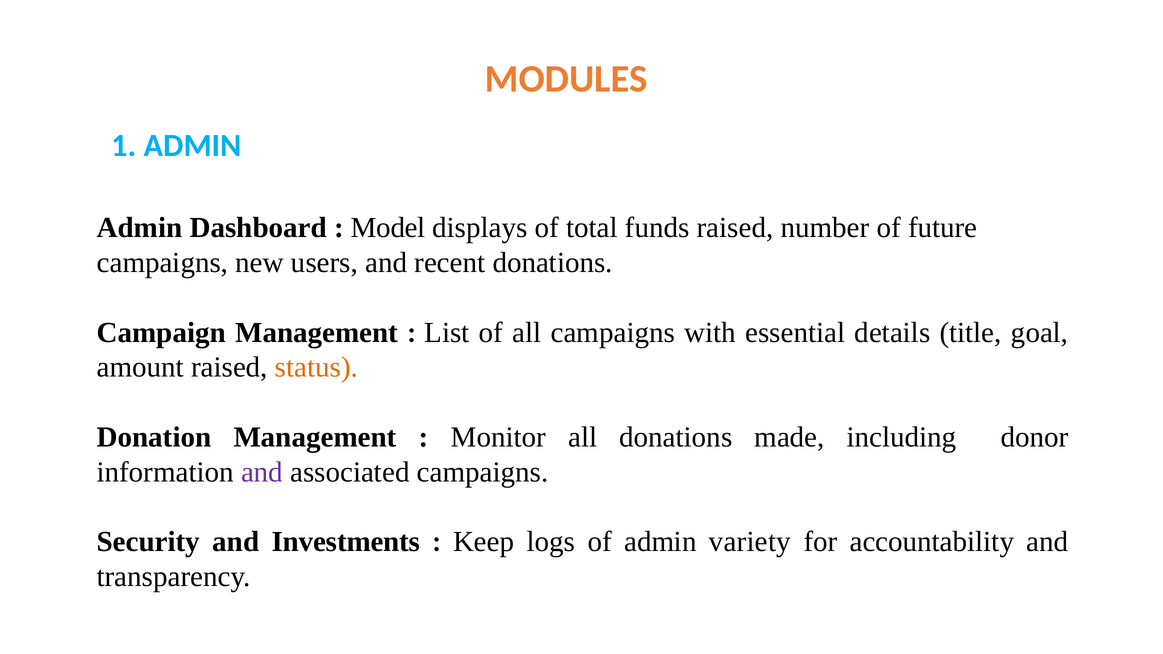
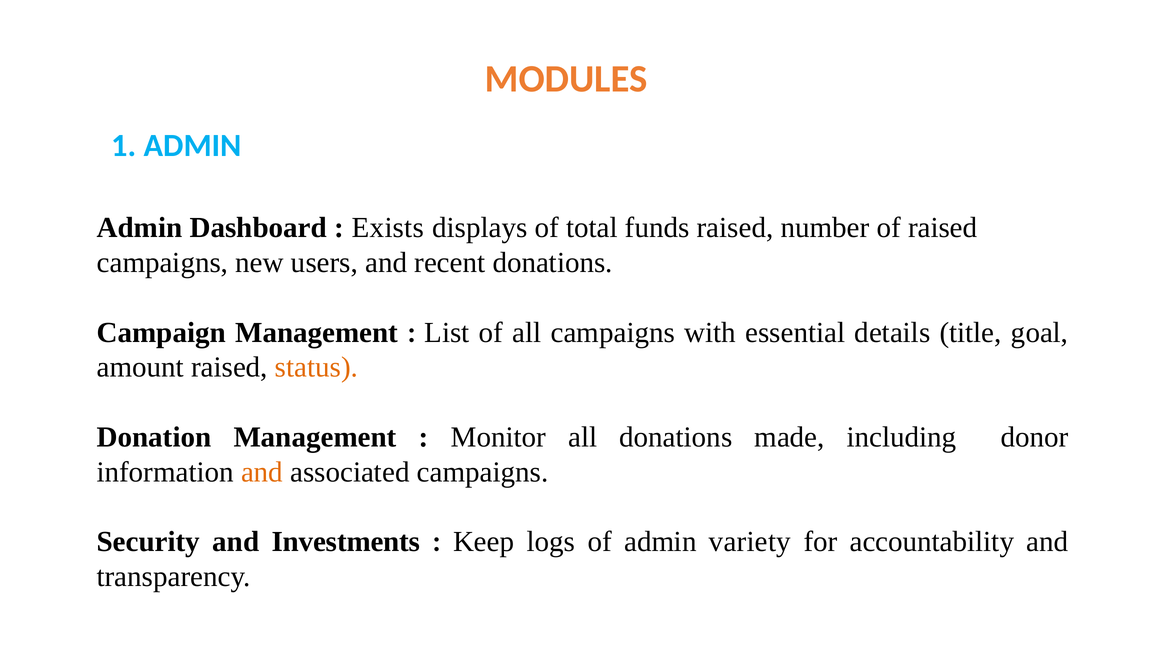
Model: Model -> Exists
of future: future -> raised
and at (262, 472) colour: purple -> orange
